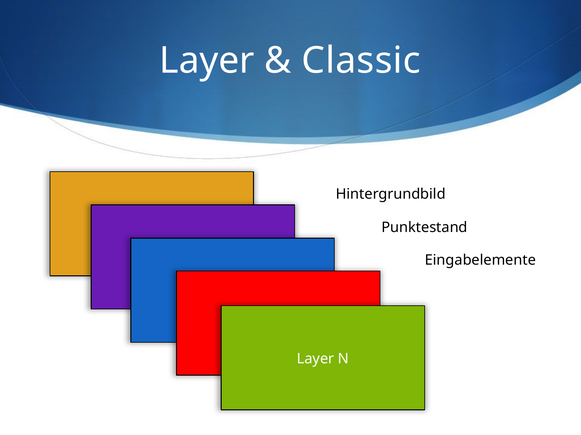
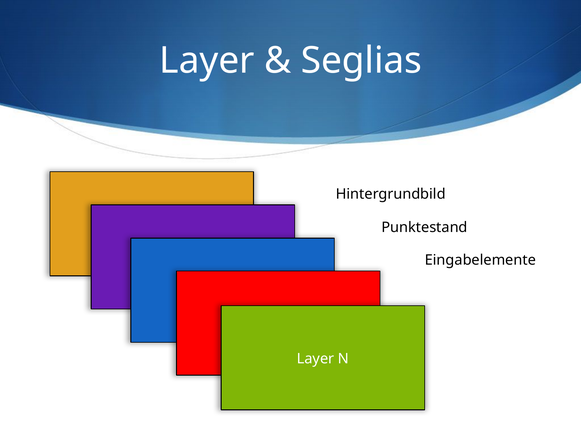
Classic: Classic -> Seglias
